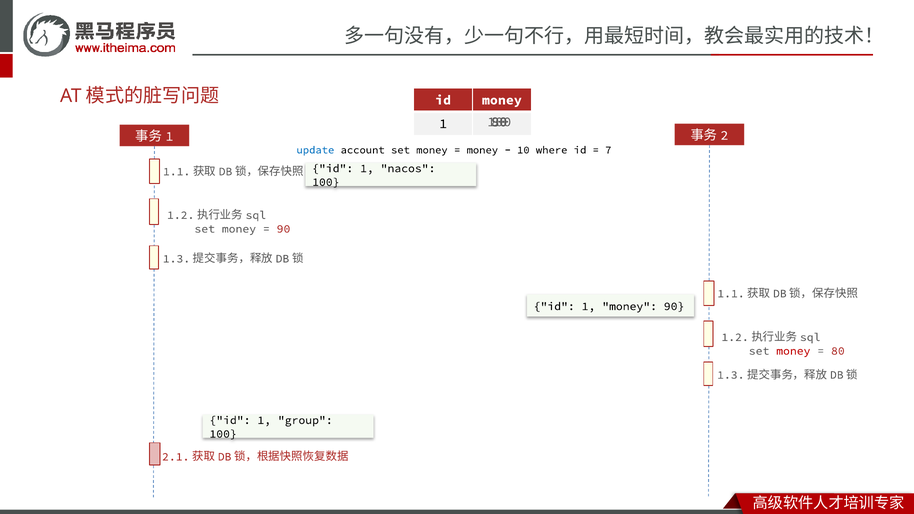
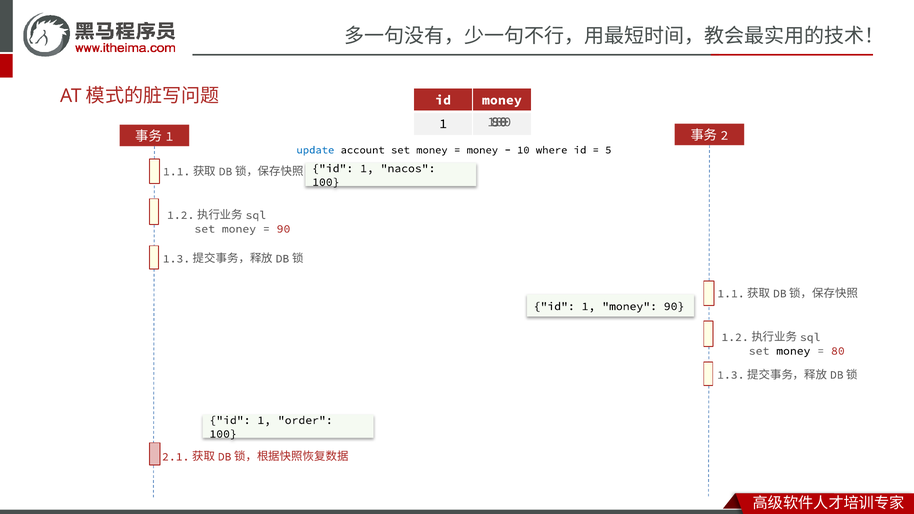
7: 7 -> 5
money at (793, 351) colour: red -> black
group: group -> order
